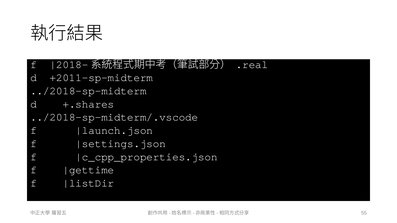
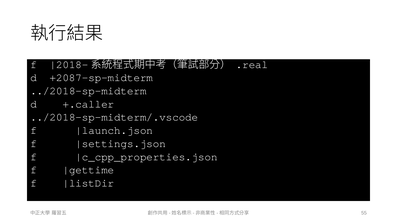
+2011-sp-midterm: +2011-sp-midterm -> +2087-sp-midterm
+.shares: +.shares -> +.caller
